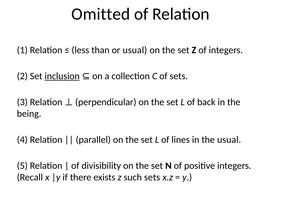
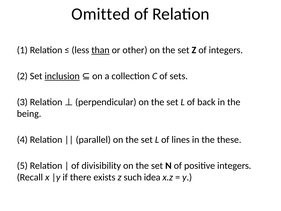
than underline: none -> present
or usual: usual -> other
the usual: usual -> these
such sets: sets -> idea
